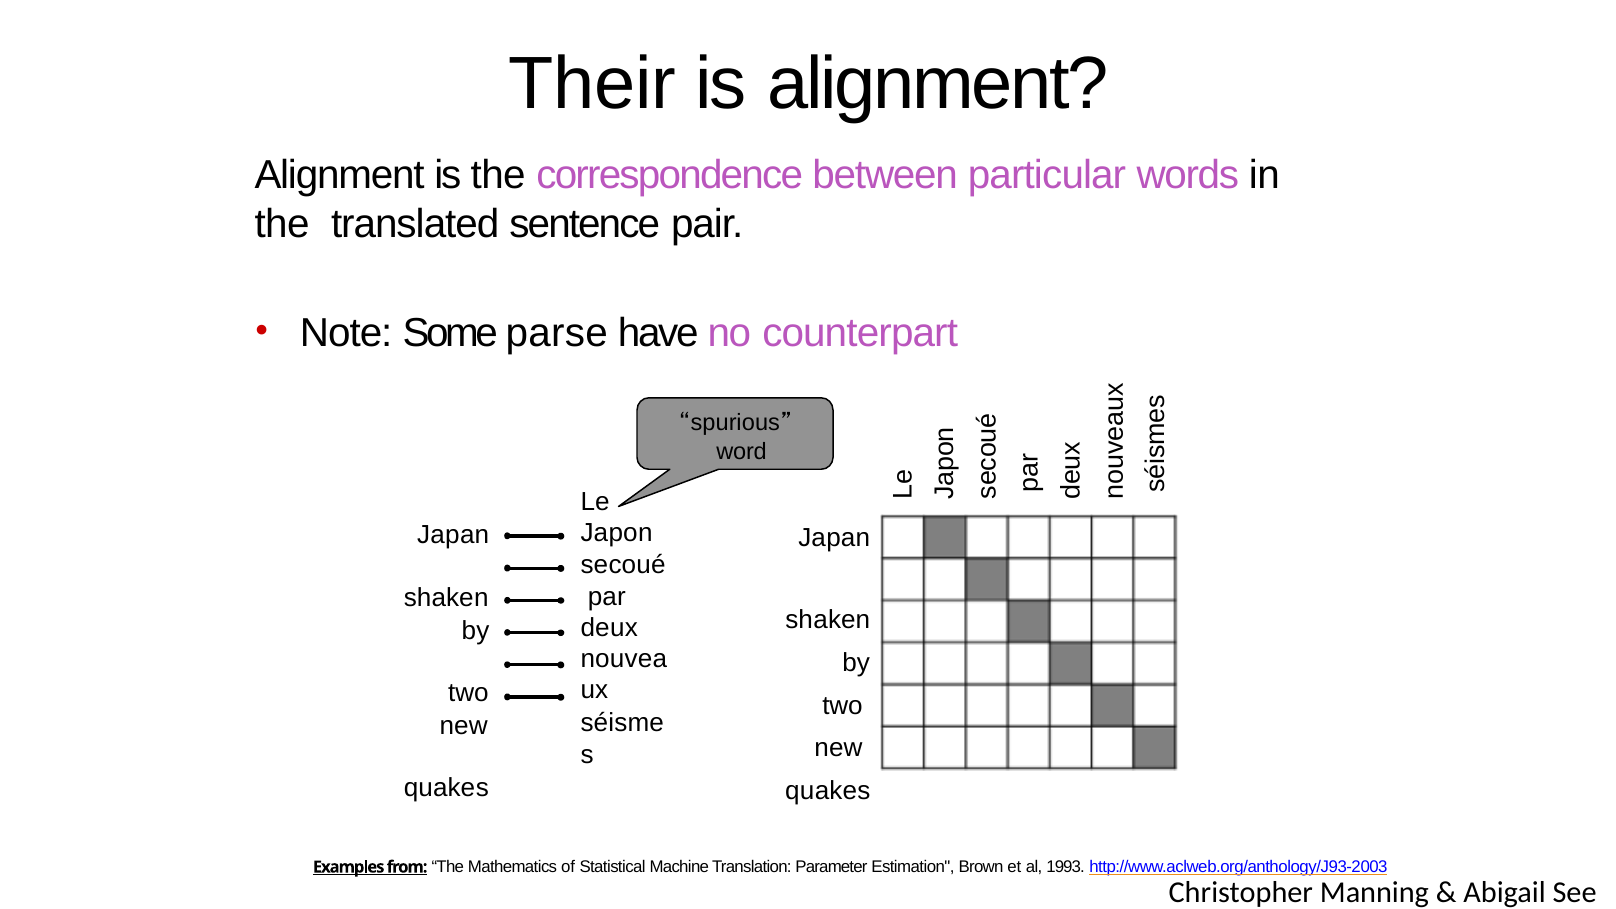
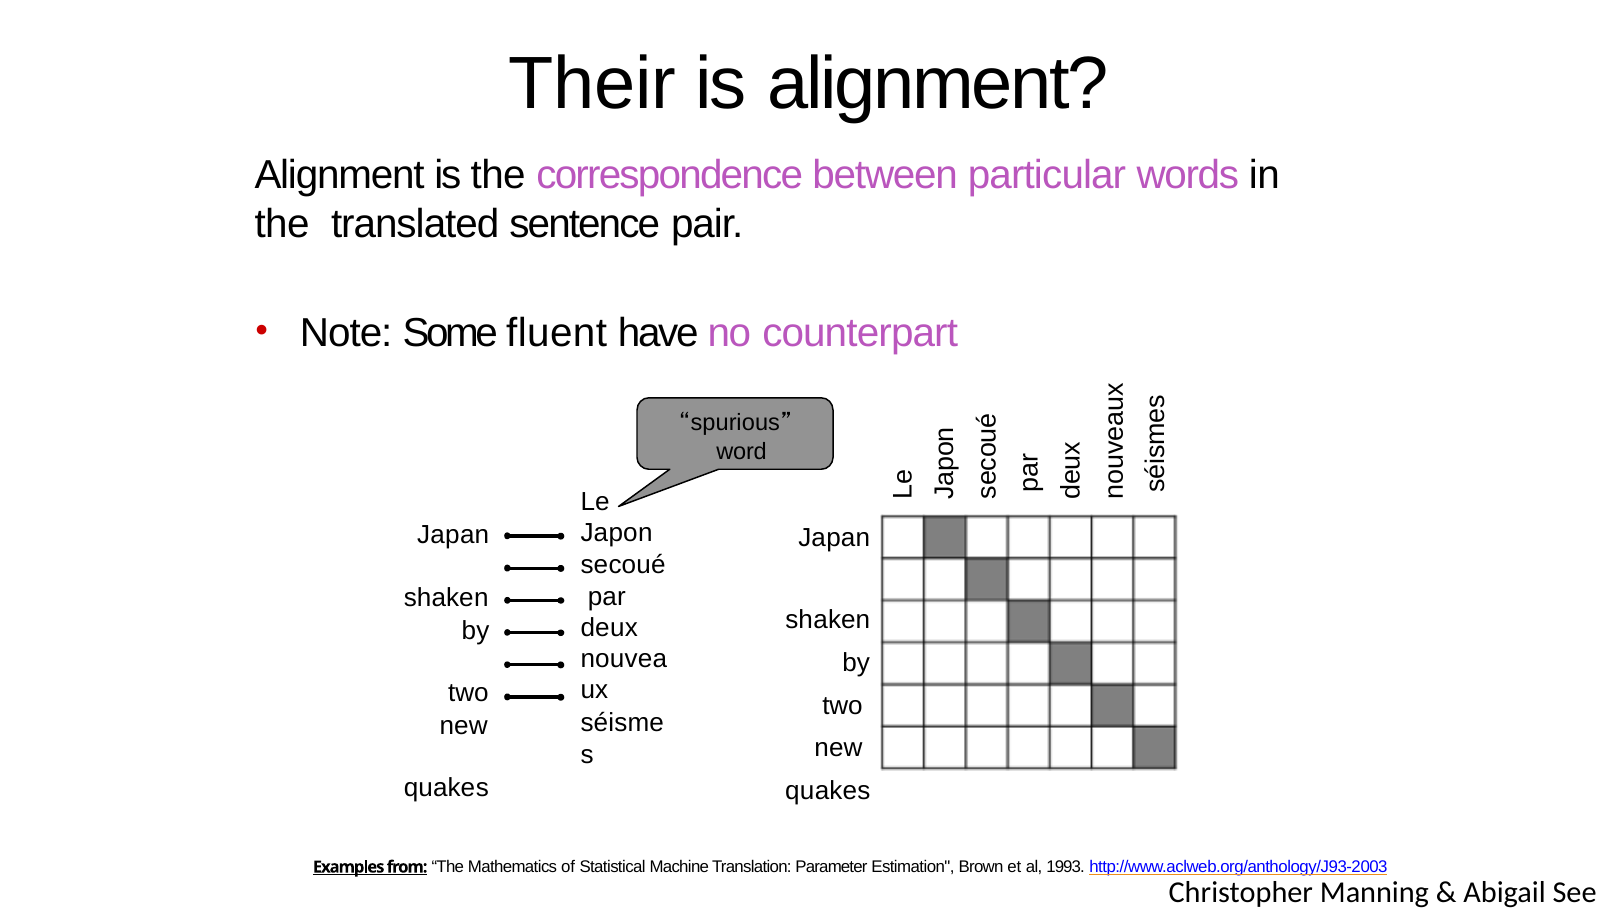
parse: parse -> fluent
